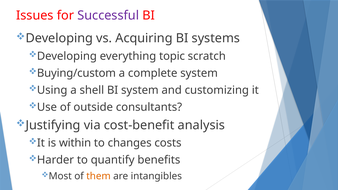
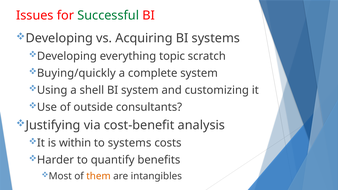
Successful colour: purple -> green
Buying/custom: Buying/custom -> Buying/quickly
to changes: changes -> systems
